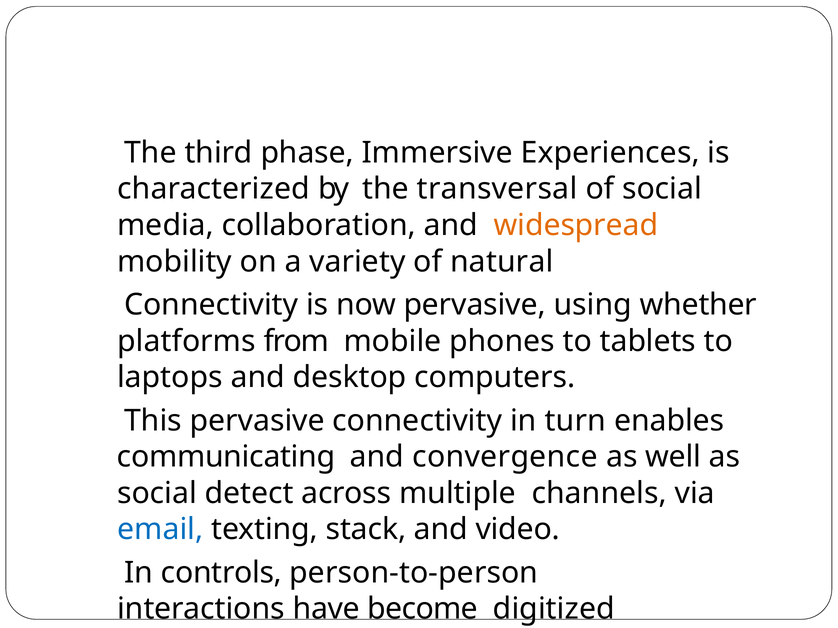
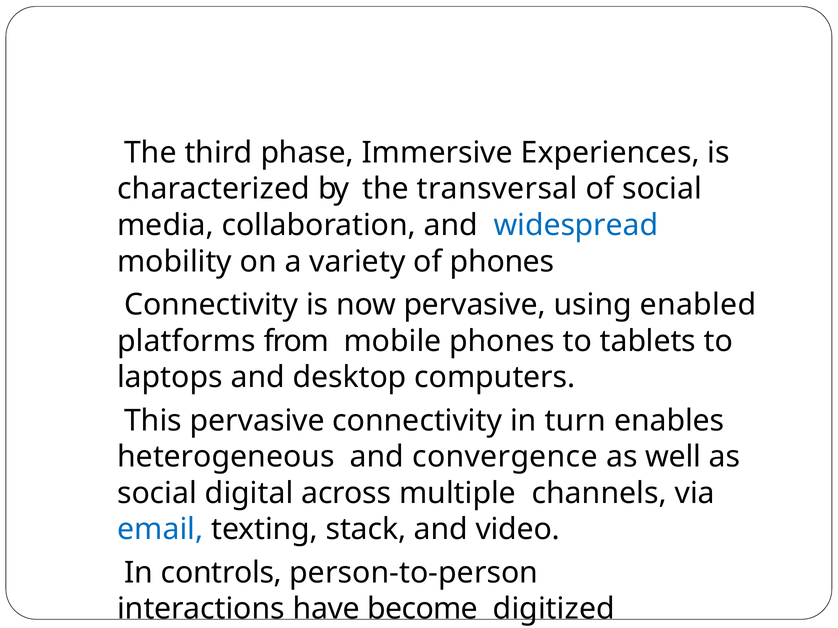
widespread colour: orange -> blue
of natural: natural -> phones
whether: whether -> enabled
communicating: communicating -> heterogeneous
detect: detect -> digital
